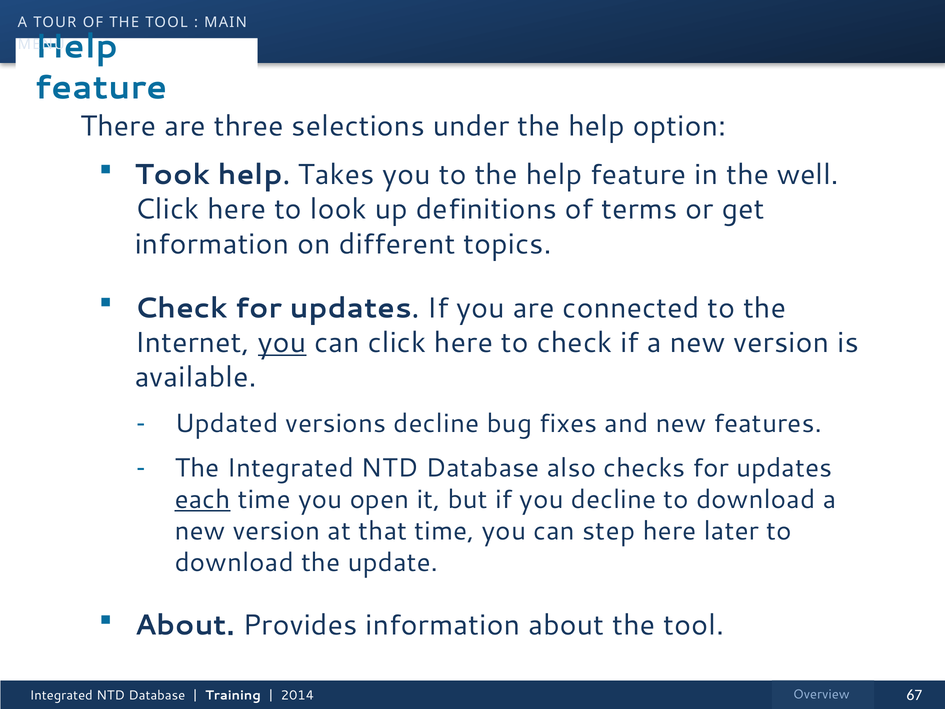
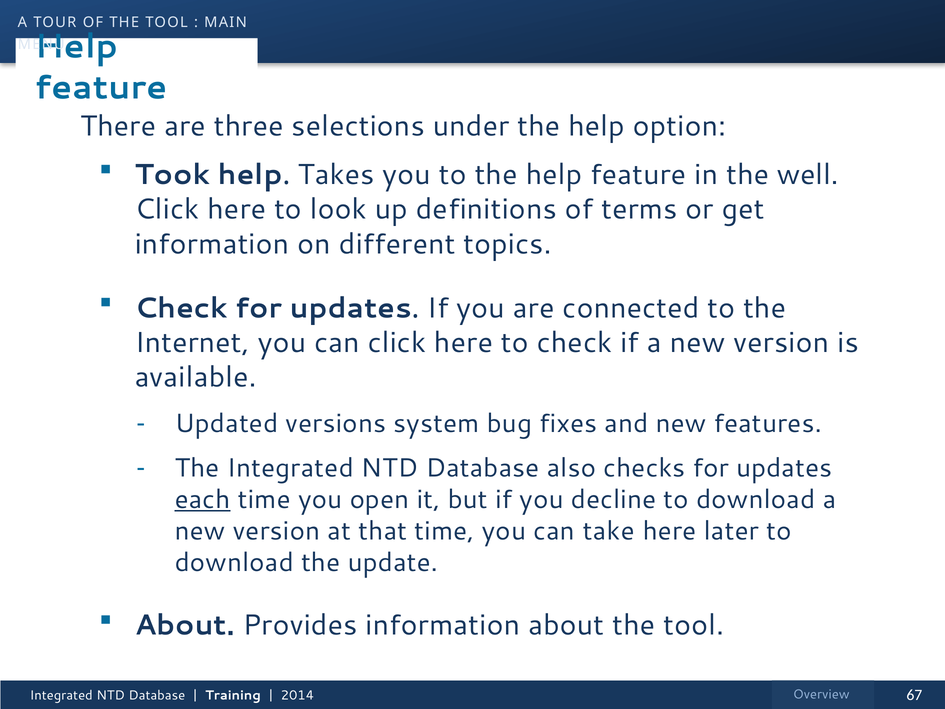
you at (282, 343) underline: present -> none
versions decline: decline -> system
step: step -> take
